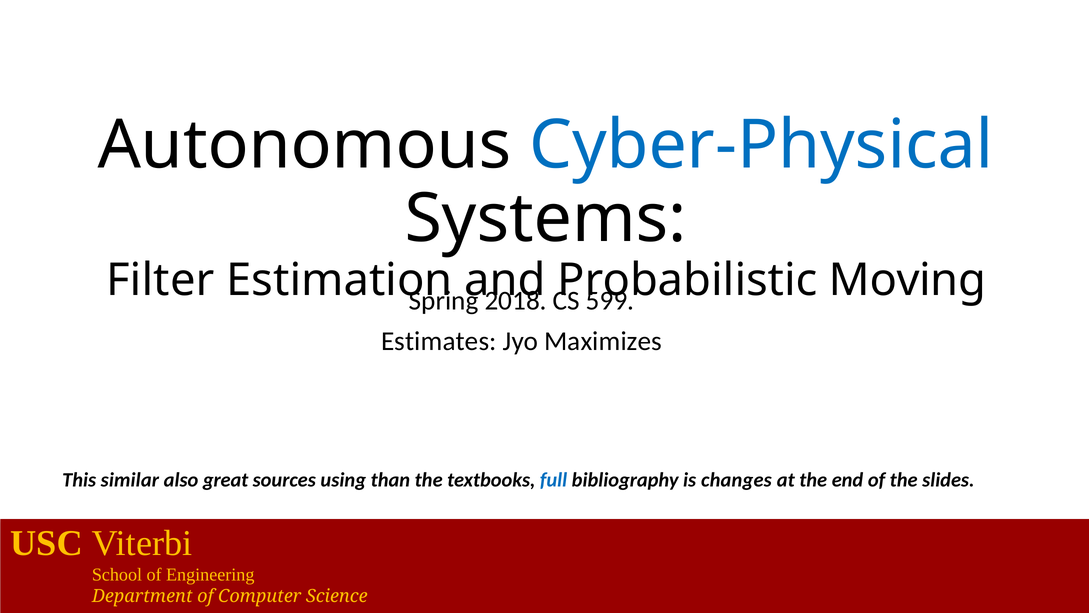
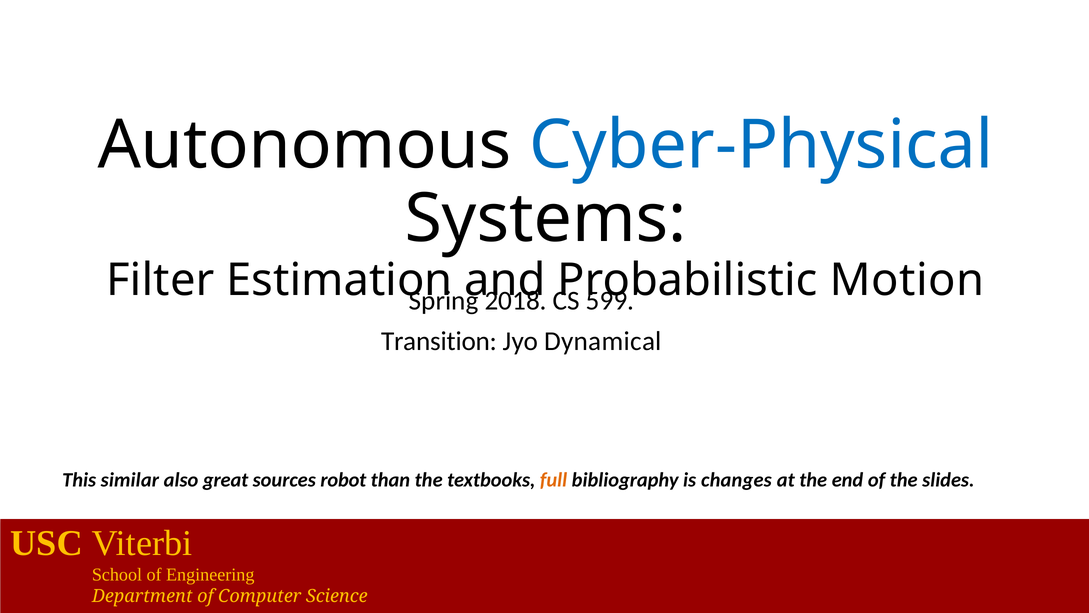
Moving: Moving -> Motion
Estimates: Estimates -> Transition
Maximizes: Maximizes -> Dynamical
using: using -> robot
full colour: blue -> orange
